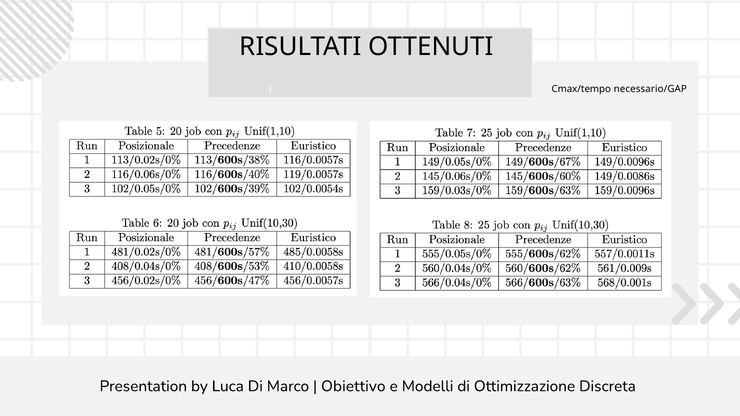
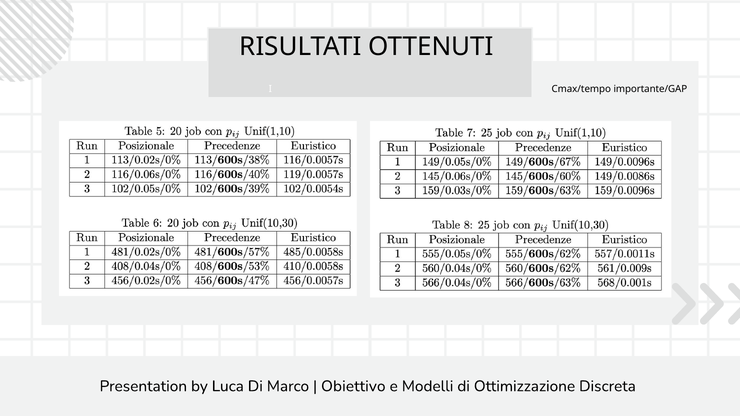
necessario/GAP: necessario/GAP -> importante/GAP
